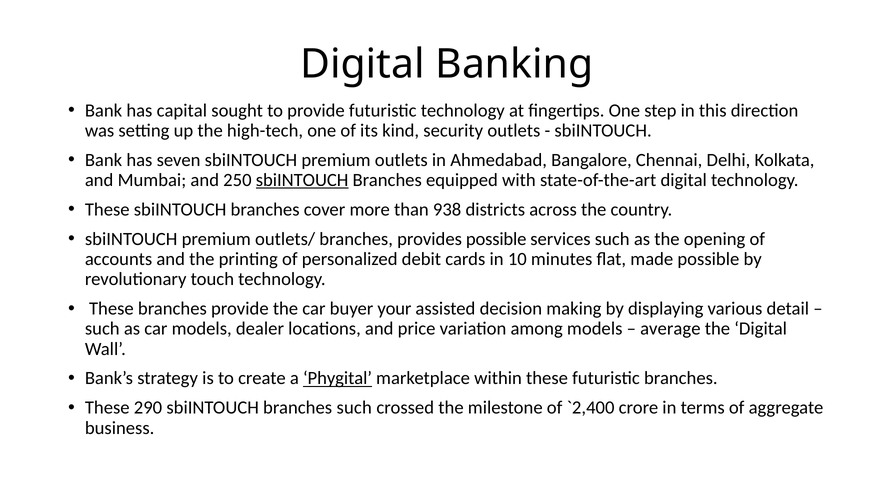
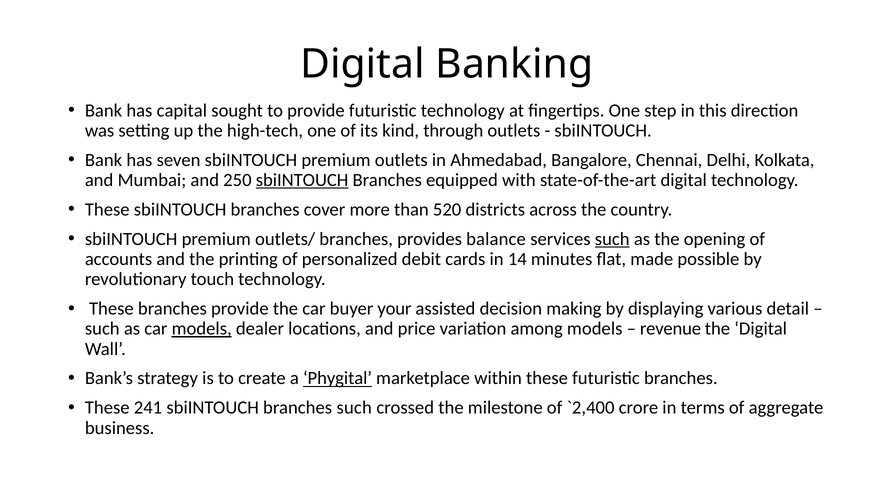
security: security -> through
938: 938 -> 520
provides possible: possible -> balance
such at (612, 239) underline: none -> present
10: 10 -> 14
models at (202, 329) underline: none -> present
average: average -> revenue
290: 290 -> 241
